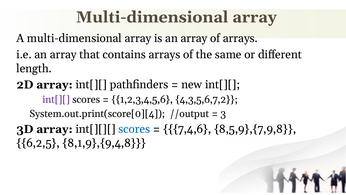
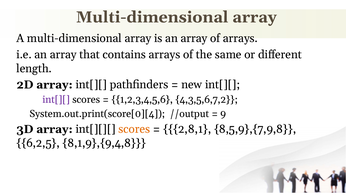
3: 3 -> 9
scores at (134, 129) colour: blue -> orange
7,4,6: 7,4,6 -> 2,8,1
